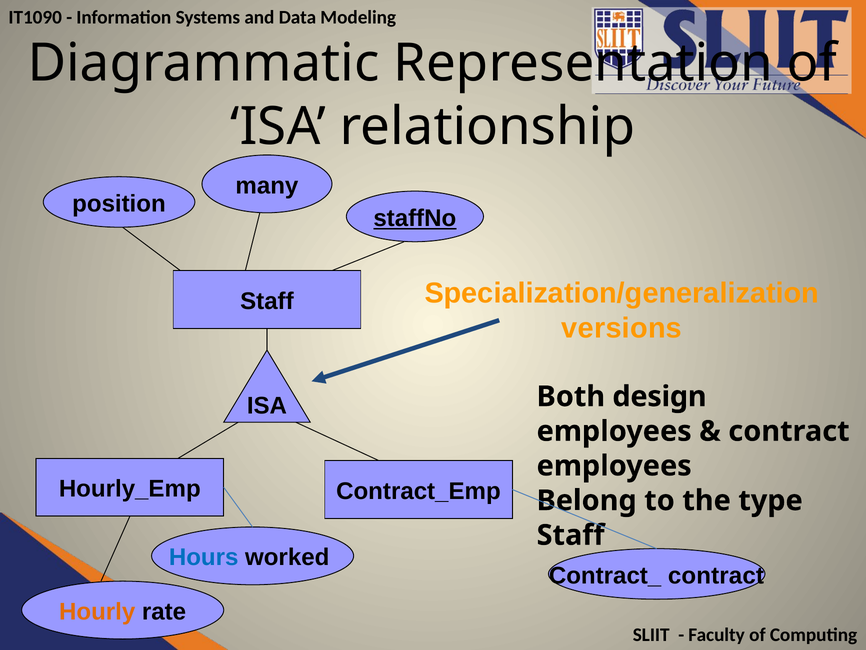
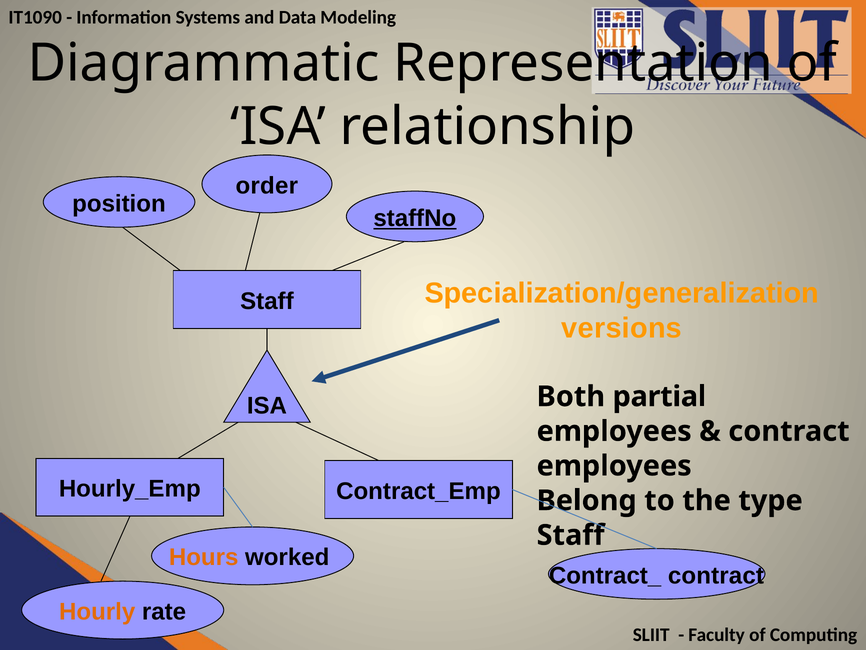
many: many -> order
design: design -> partial
Hours colour: blue -> orange
